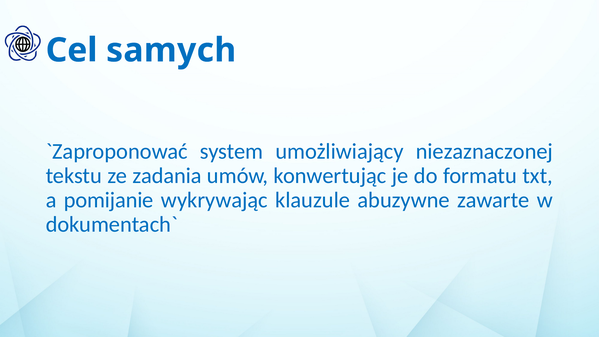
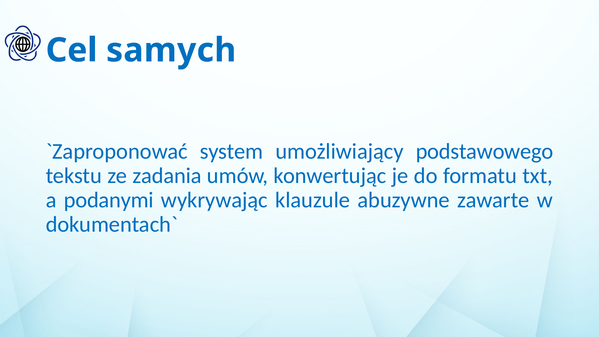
niezaznaczonej: niezaznaczonej -> podstawowego
pomijanie: pomijanie -> podanymi
